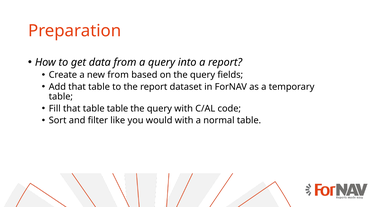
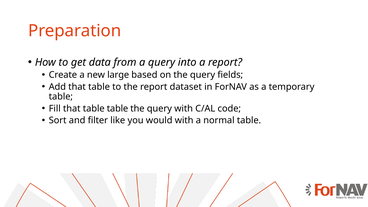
new from: from -> large
